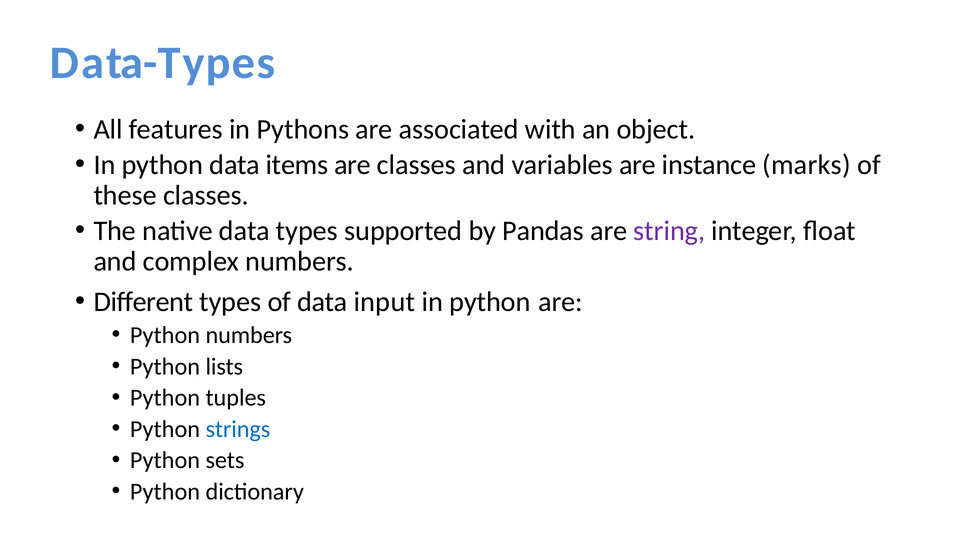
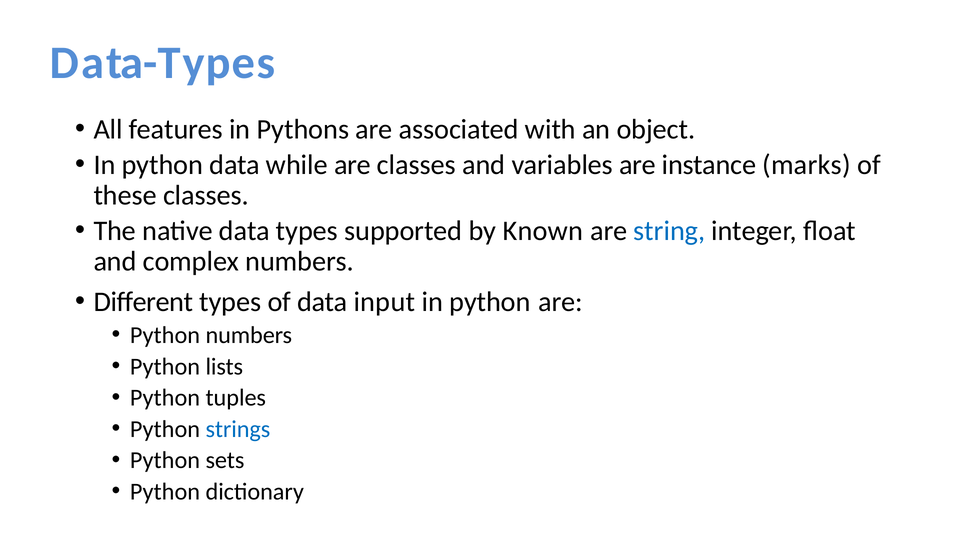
items: items -> while
Pandas: Pandas -> Known
string colour: purple -> blue
